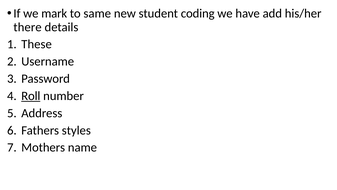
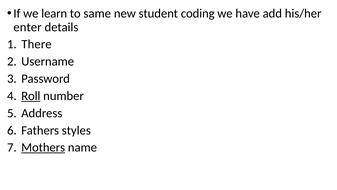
mark: mark -> learn
there: there -> enter
These: These -> There
Mothers underline: none -> present
